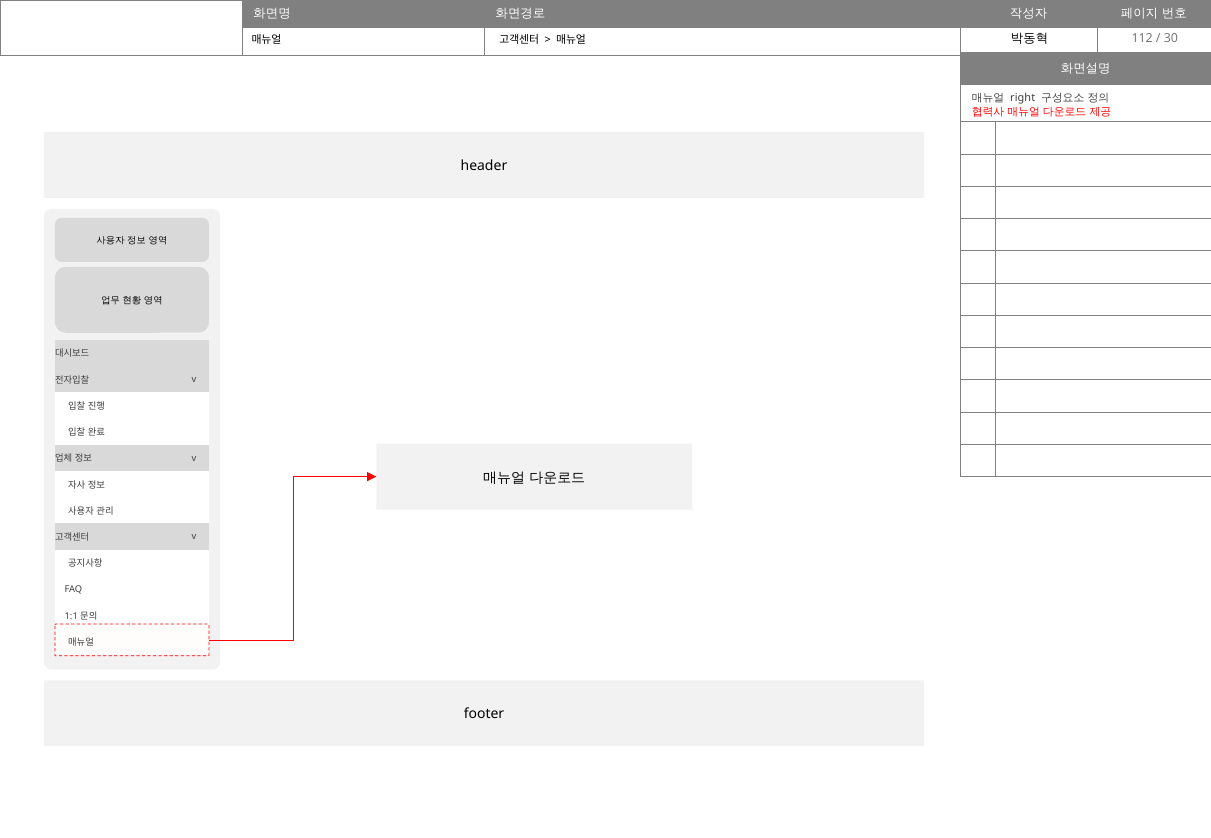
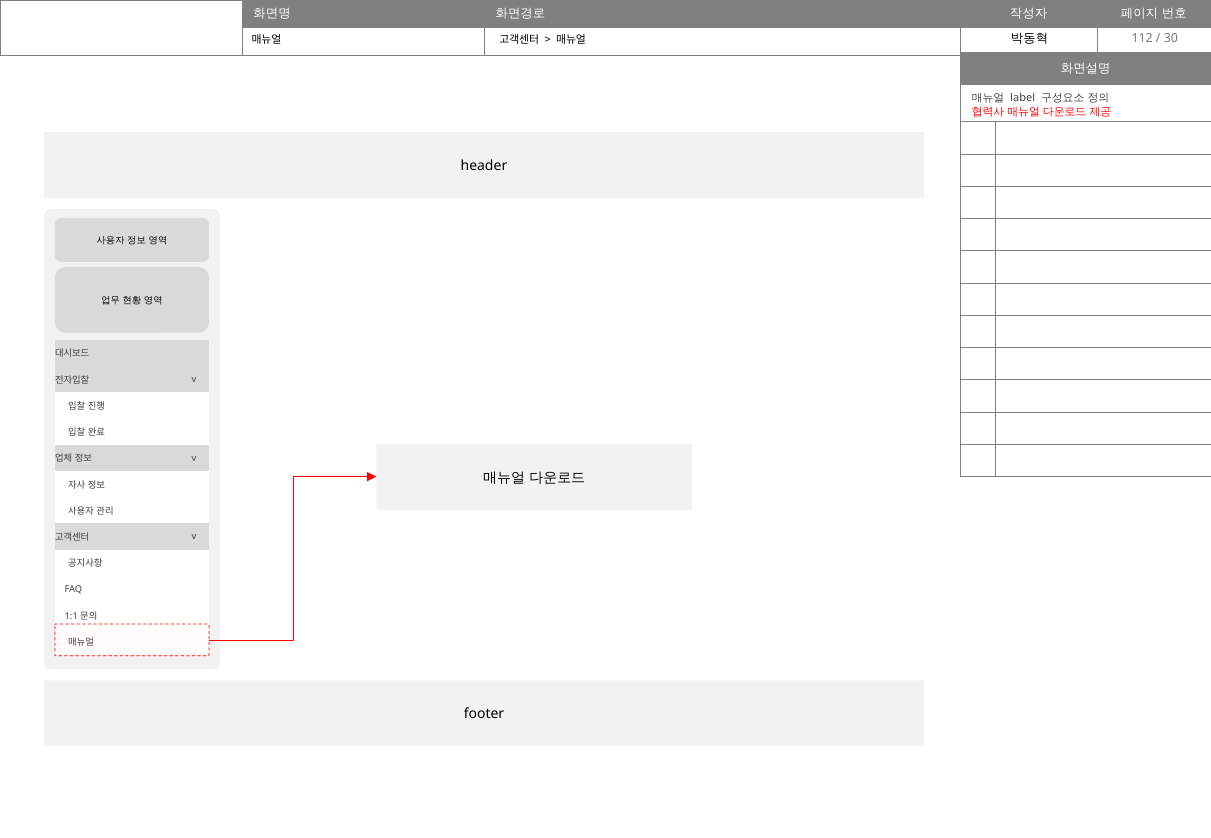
right: right -> label
